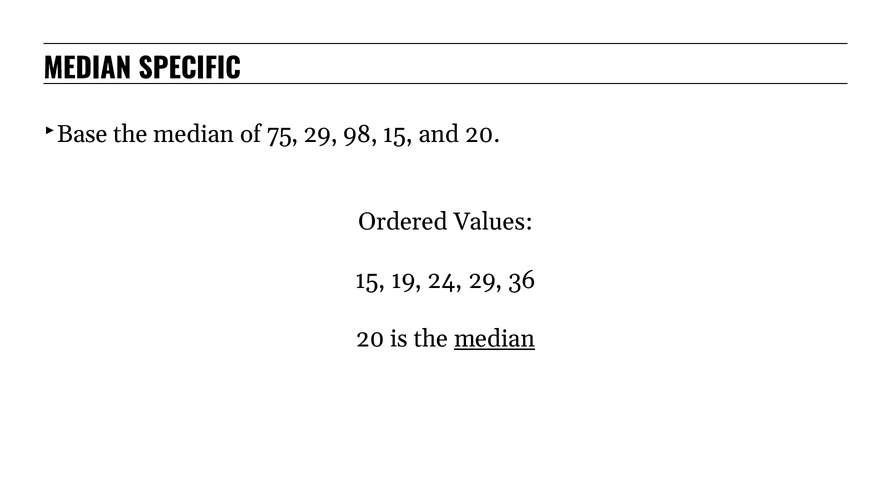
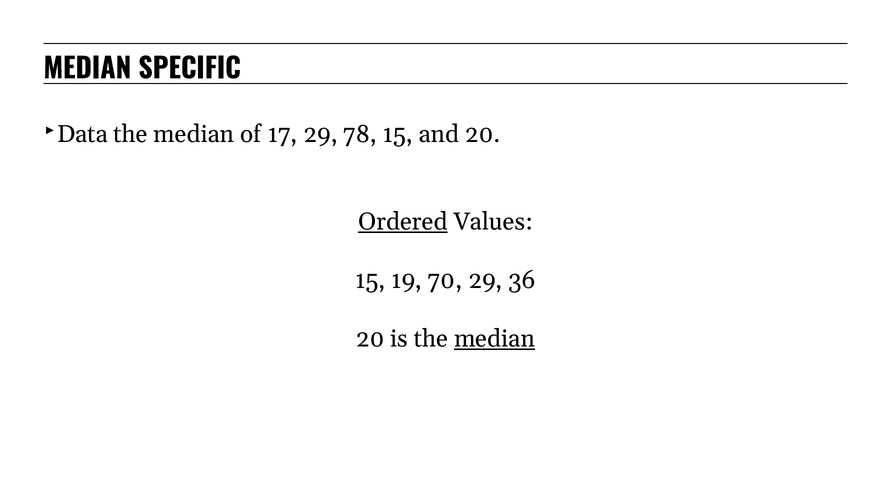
Base: Base -> Data
75: 75 -> 17
98: 98 -> 78
Ordered underline: none -> present
24: 24 -> 70
